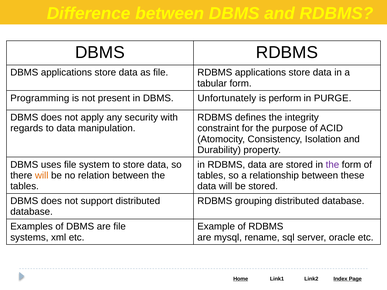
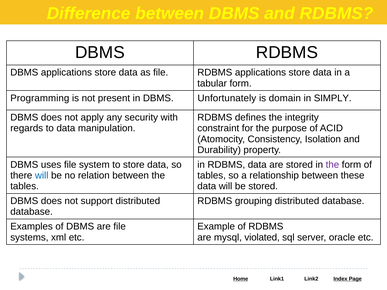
perform: perform -> domain
PURGE: PURGE -> SIMPLY
will at (42, 176) colour: orange -> blue
rename: rename -> violated
